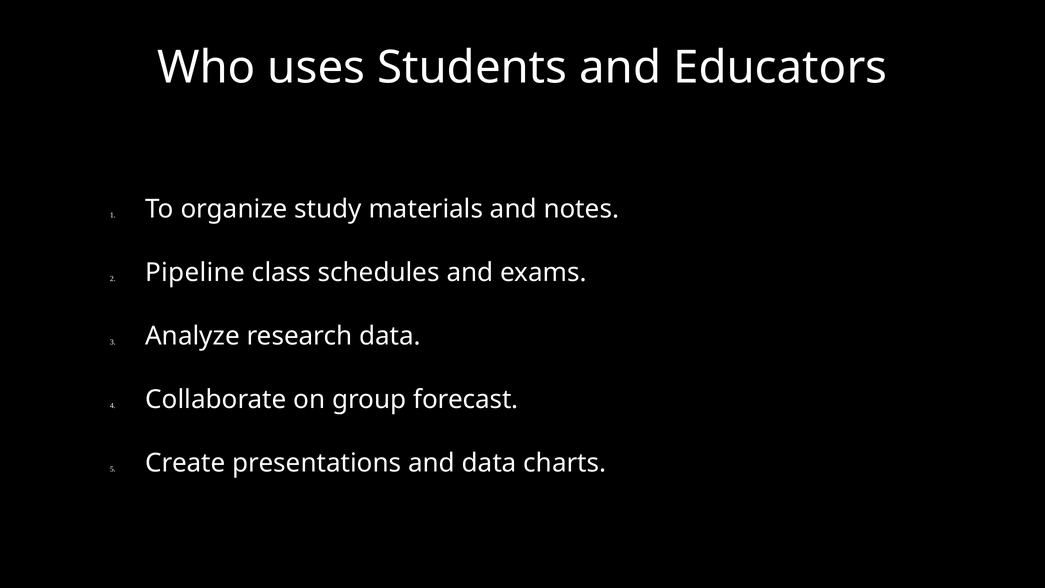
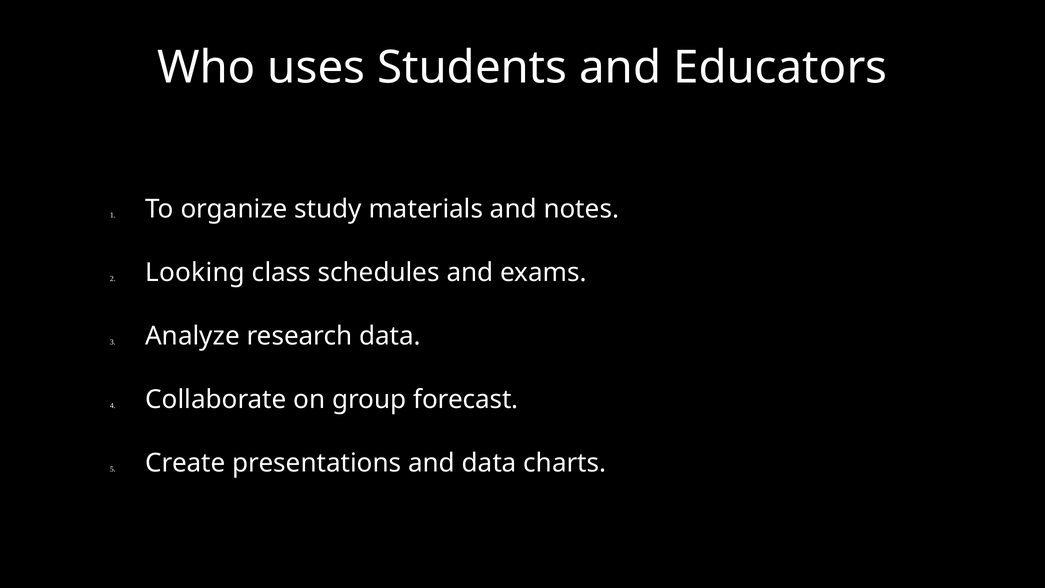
Pipeline: Pipeline -> Looking
